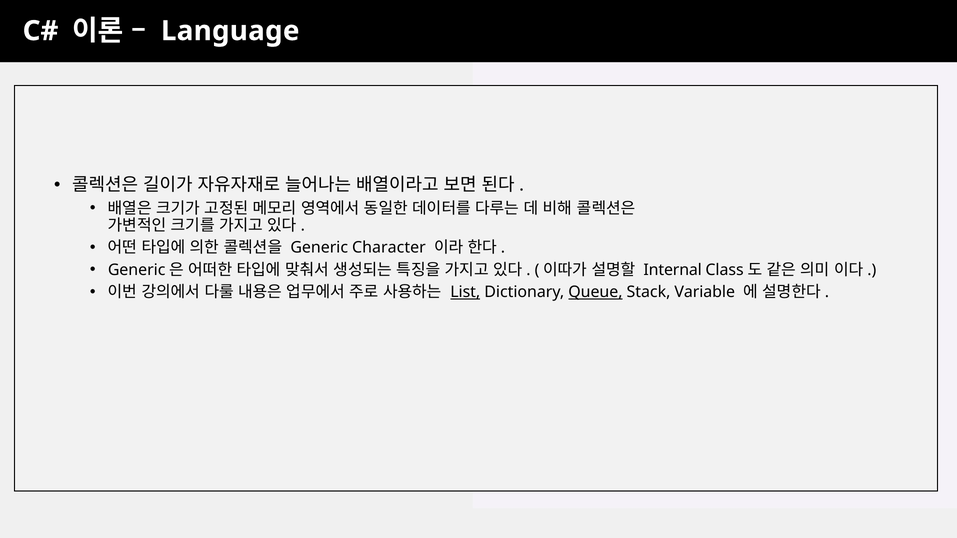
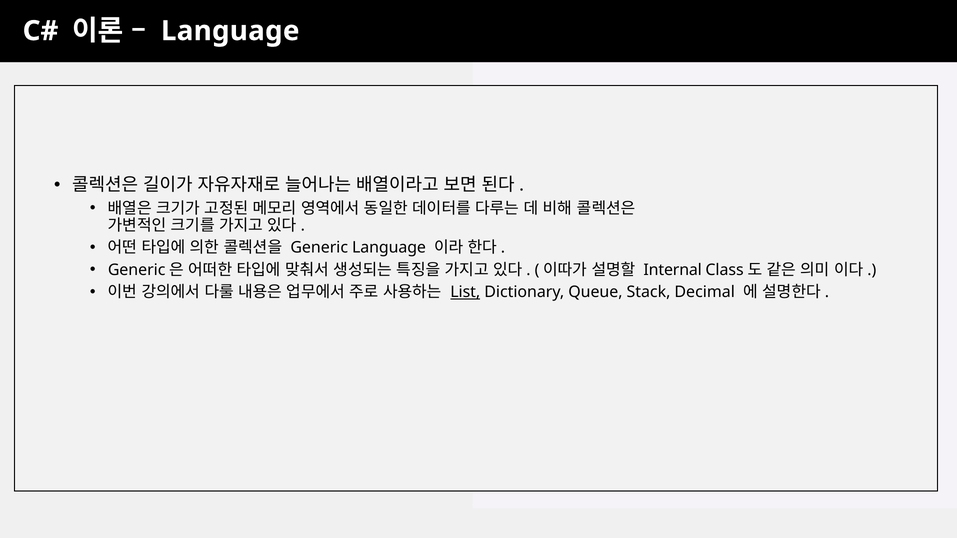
Generic Character: Character -> Language
Queue underline: present -> none
Variable: Variable -> Decimal
